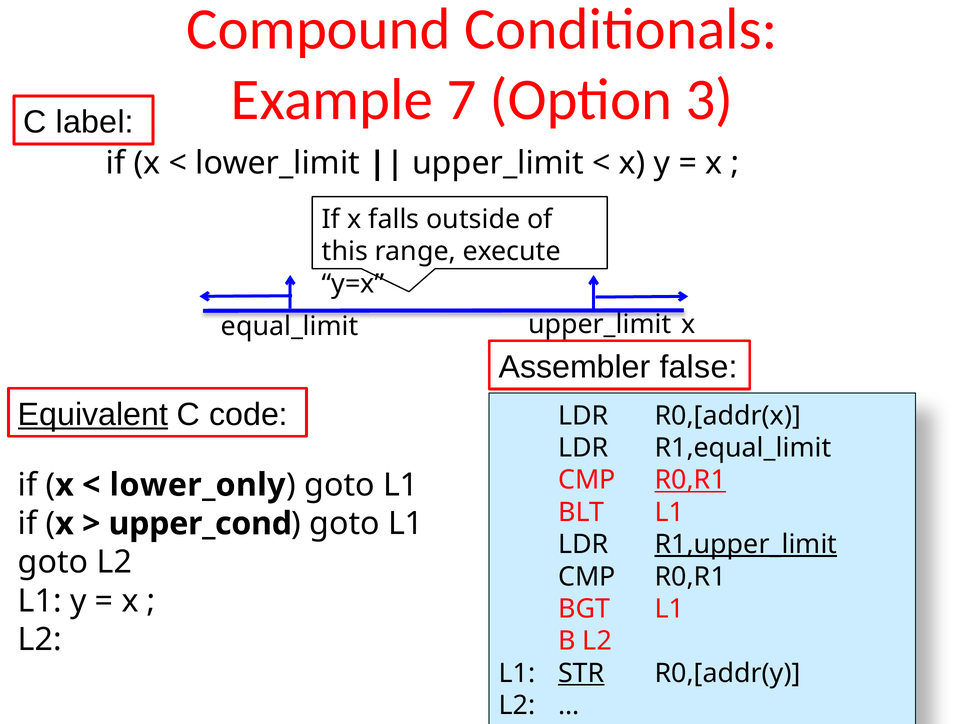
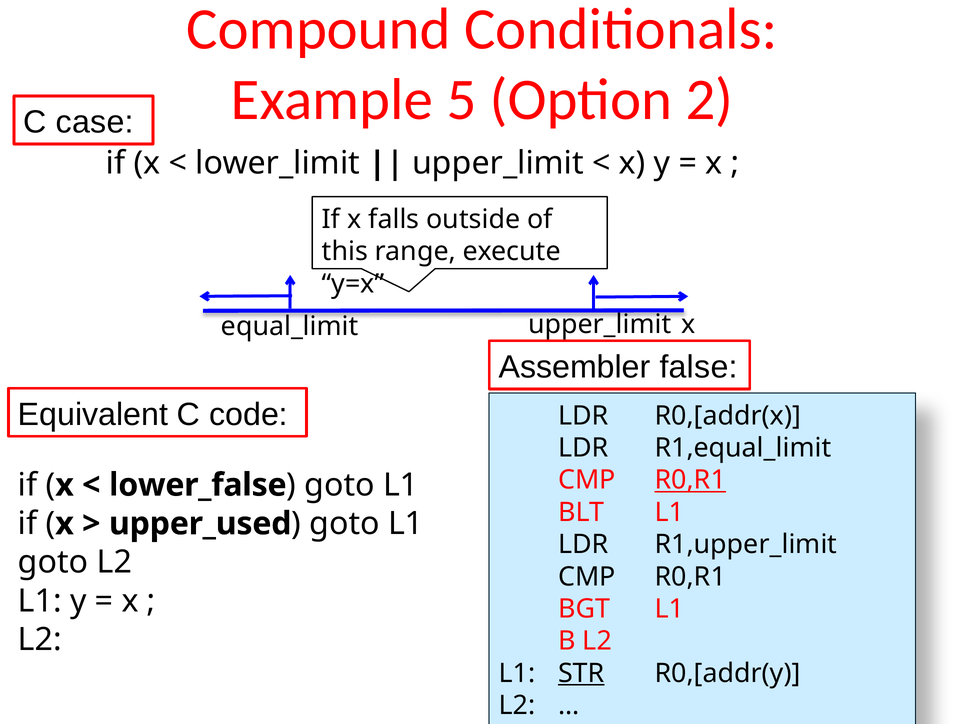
7: 7 -> 5
3: 3 -> 2
label: label -> case
Equivalent underline: present -> none
lower_only: lower_only -> lower_false
upper_cond: upper_cond -> upper_used
R1,upper_limit underline: present -> none
